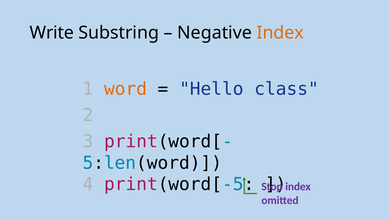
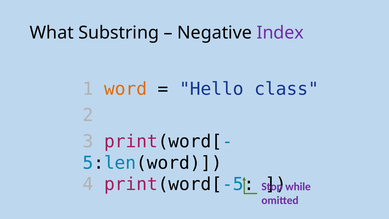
Write: Write -> What
Index at (280, 33) colour: orange -> purple
index at (298, 187): index -> while
